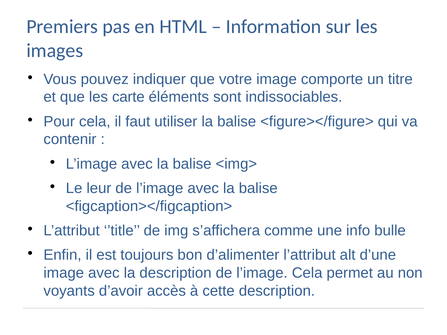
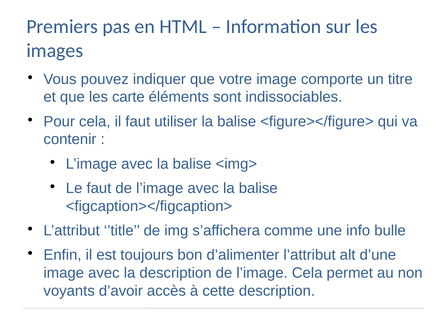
Le leur: leur -> faut
